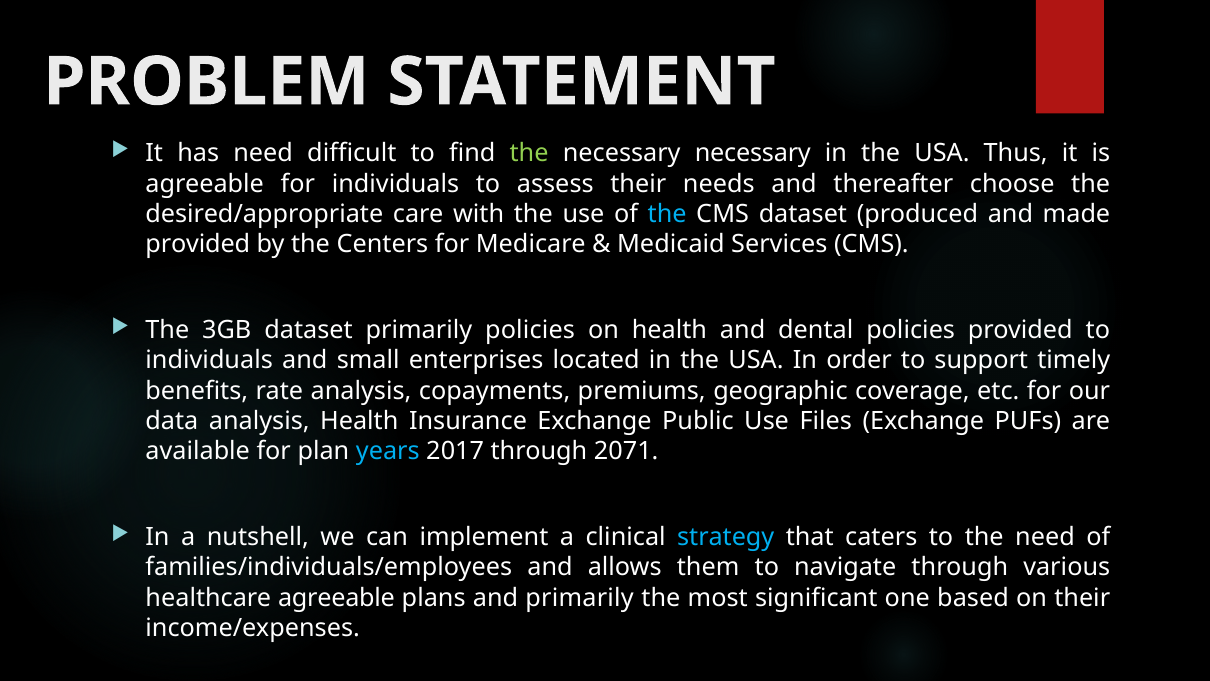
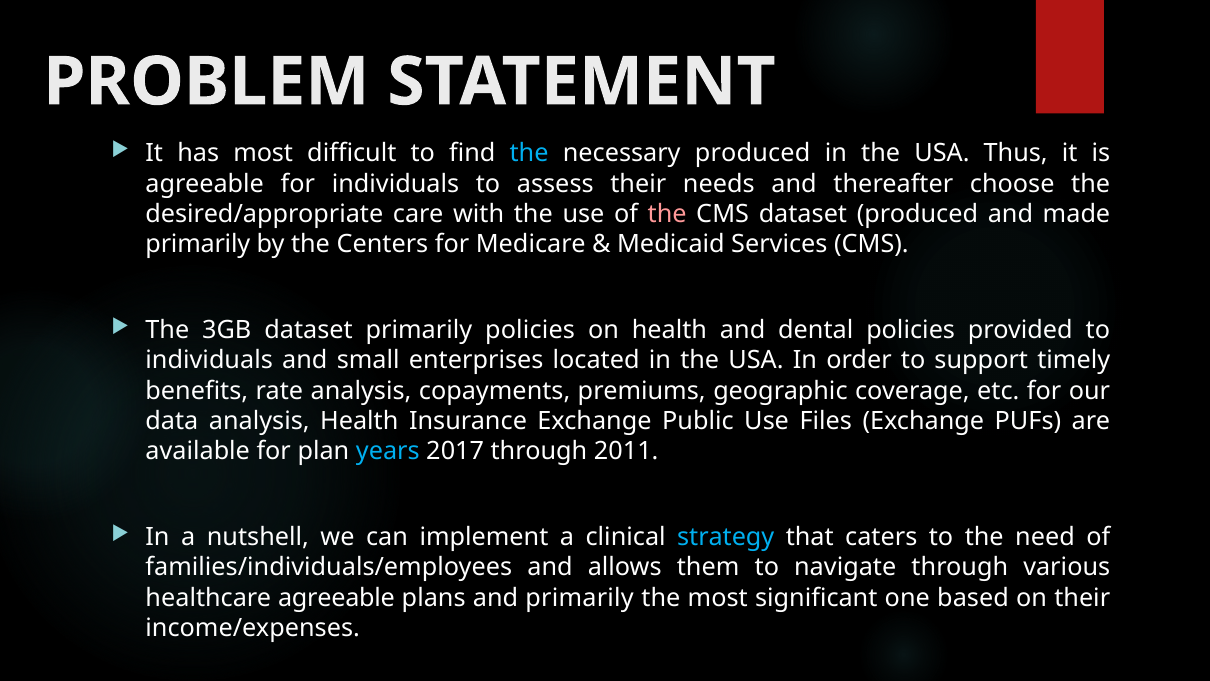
has need: need -> most
the at (529, 154) colour: light green -> light blue
necessary necessary: necessary -> produced
the at (667, 214) colour: light blue -> pink
provided at (198, 244): provided -> primarily
2071: 2071 -> 2011
